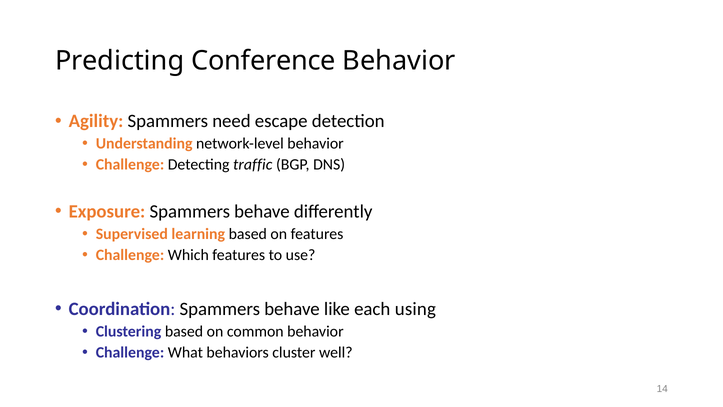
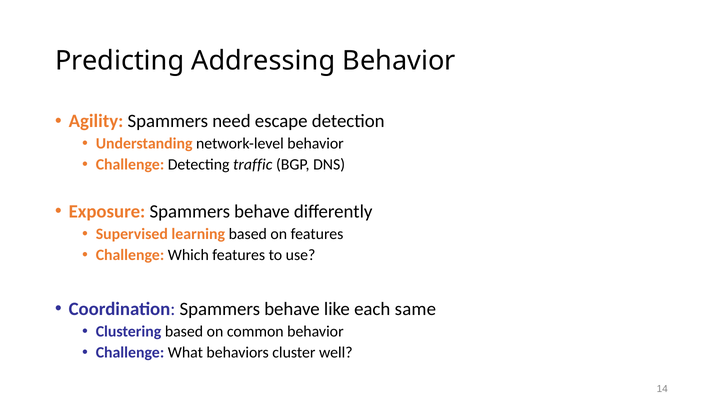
Conference: Conference -> Addressing
using: using -> same
